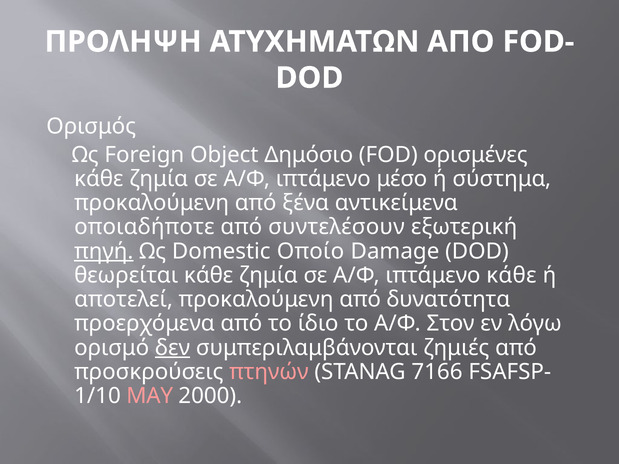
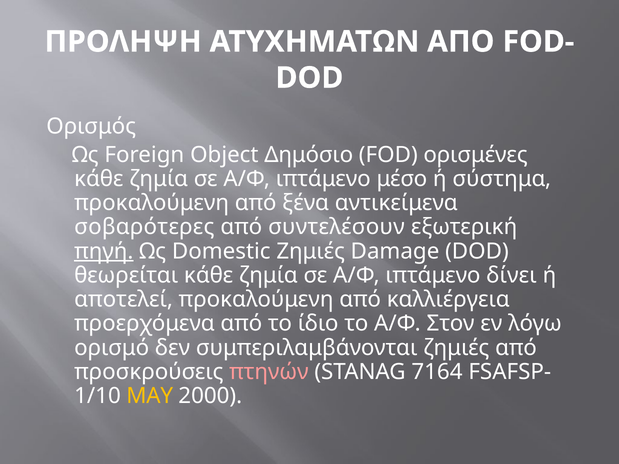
οποιαδήποτε: οποιαδήποτε -> σοβαρότερες
Domestic Οποίο: Οποίο -> Ζημιές
ιπτάμενο κάθε: κάθε -> δίνει
δυνατότητα: δυνατότητα -> καλλιέργεια
δεν underline: present -> none
7166: 7166 -> 7164
MAY colour: pink -> yellow
